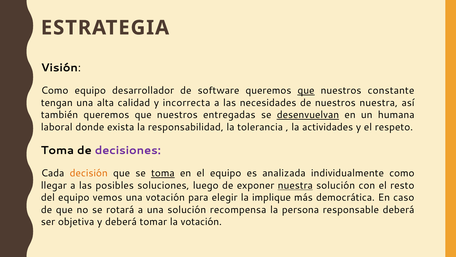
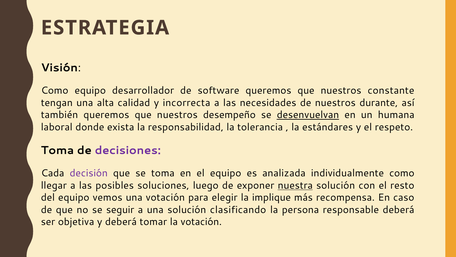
que at (306, 90) underline: present -> none
nuestros nuestra: nuestra -> durante
entregadas: entregadas -> desempeño
actividades: actividades -> estándares
decisión colour: orange -> purple
toma at (163, 173) underline: present -> none
democrática: democrática -> recompensa
rotará: rotará -> seguir
recompensa: recompensa -> clasificando
